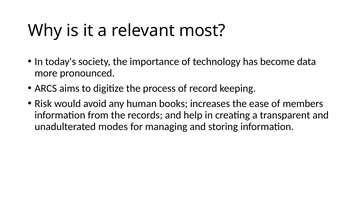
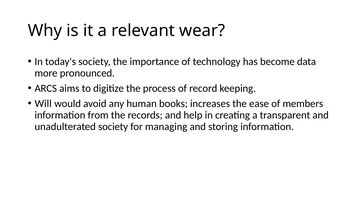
most: most -> wear
Risk: Risk -> Will
unadulterated modes: modes -> society
